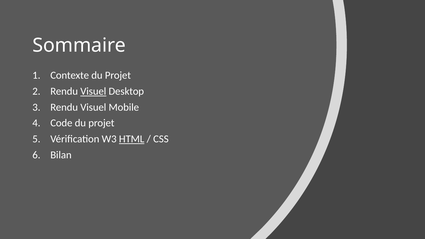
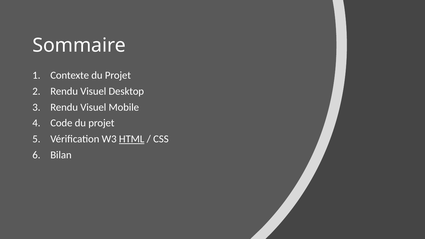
Visuel at (93, 91) underline: present -> none
